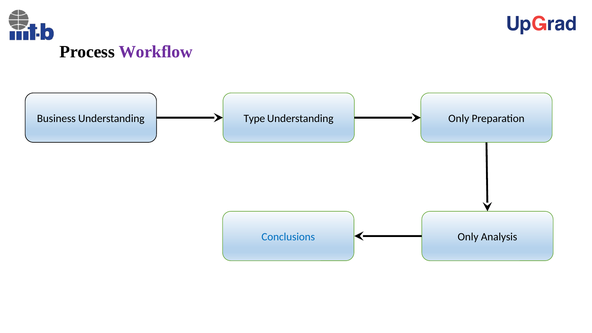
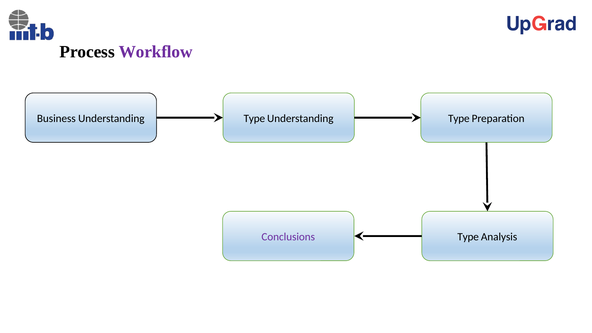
Only at (459, 118): Only -> Type
Conclusions colour: blue -> purple
Only at (468, 237): Only -> Type
